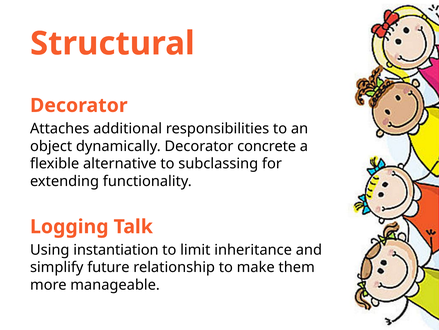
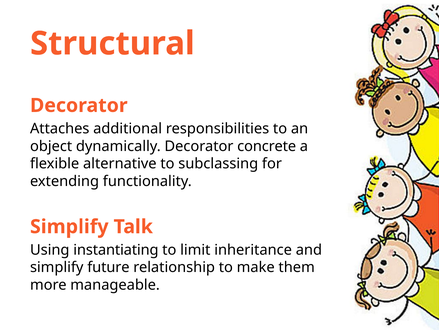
Logging at (69, 226): Logging -> Simplify
instantiation: instantiation -> instantiating
